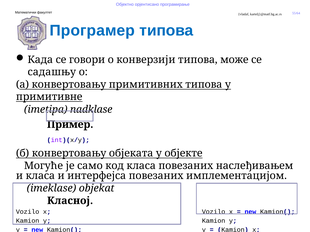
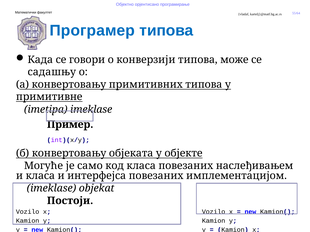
imetipa nadklase: nadklase -> imeklase
Класној: Класној -> Постоји
